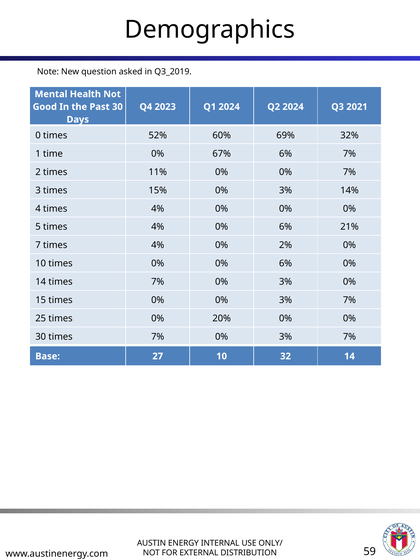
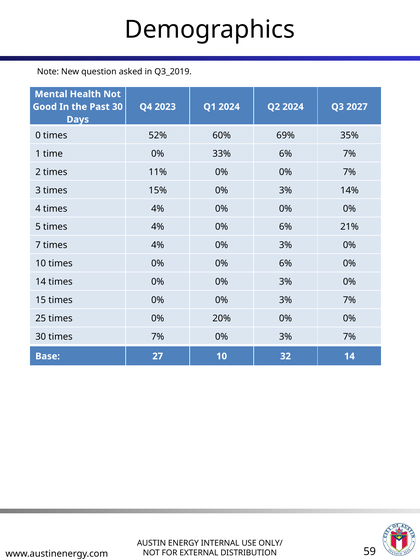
2021: 2021 -> 2027
32%: 32% -> 35%
67%: 67% -> 33%
4% 0% 2%: 2% -> 3%
14 times 7%: 7% -> 0%
